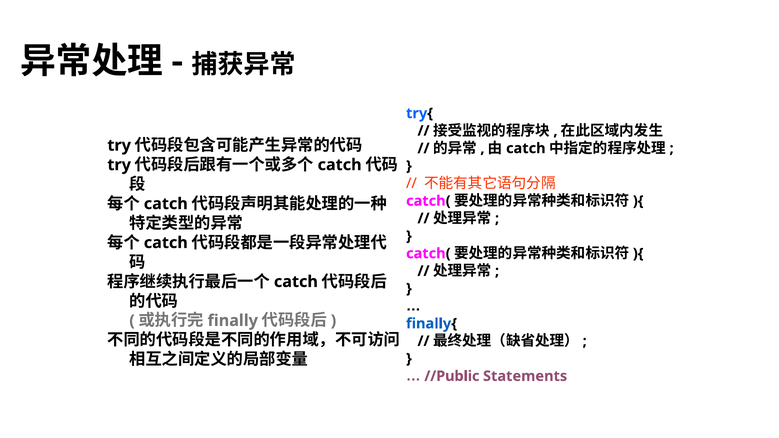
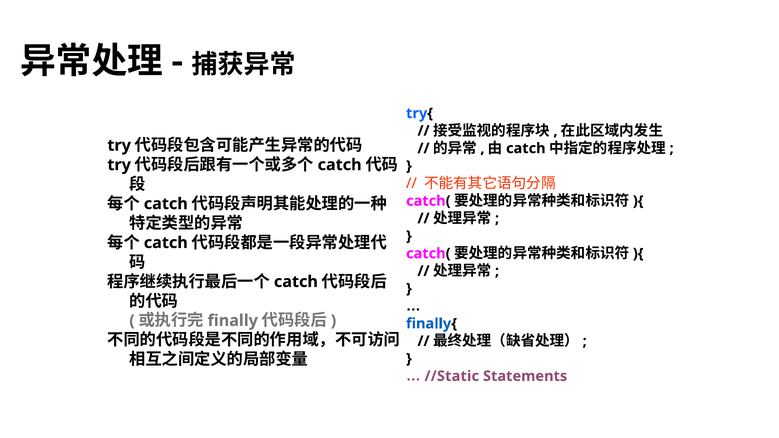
//Public: //Public -> //Static
